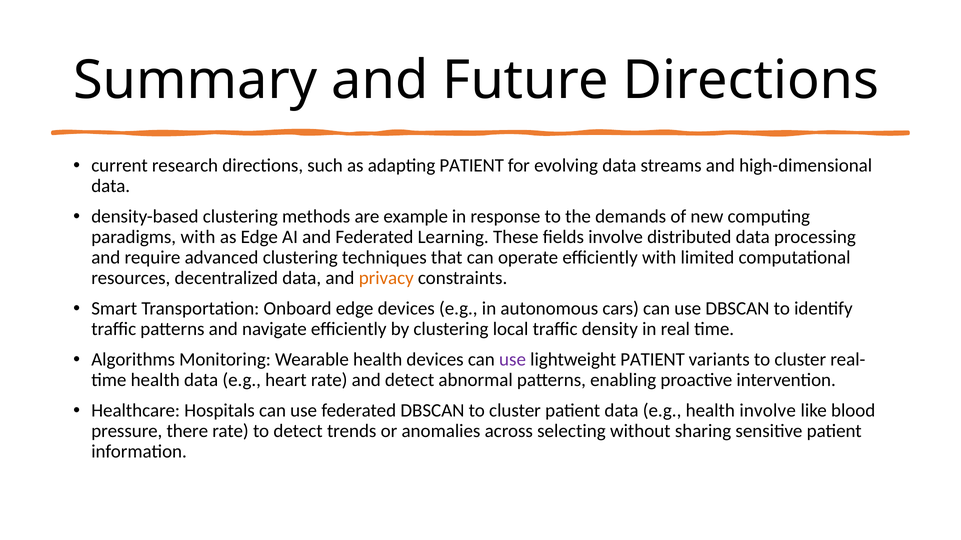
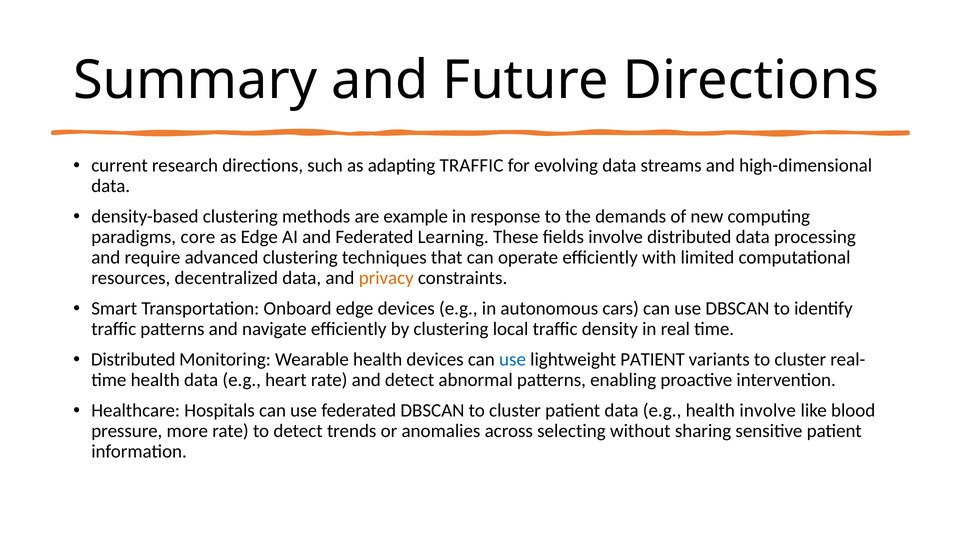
adapting PATIENT: PATIENT -> TRAFFIC
paradigms with: with -> core
Algorithms at (133, 360): Algorithms -> Distributed
use at (513, 360) colour: purple -> blue
there: there -> more
